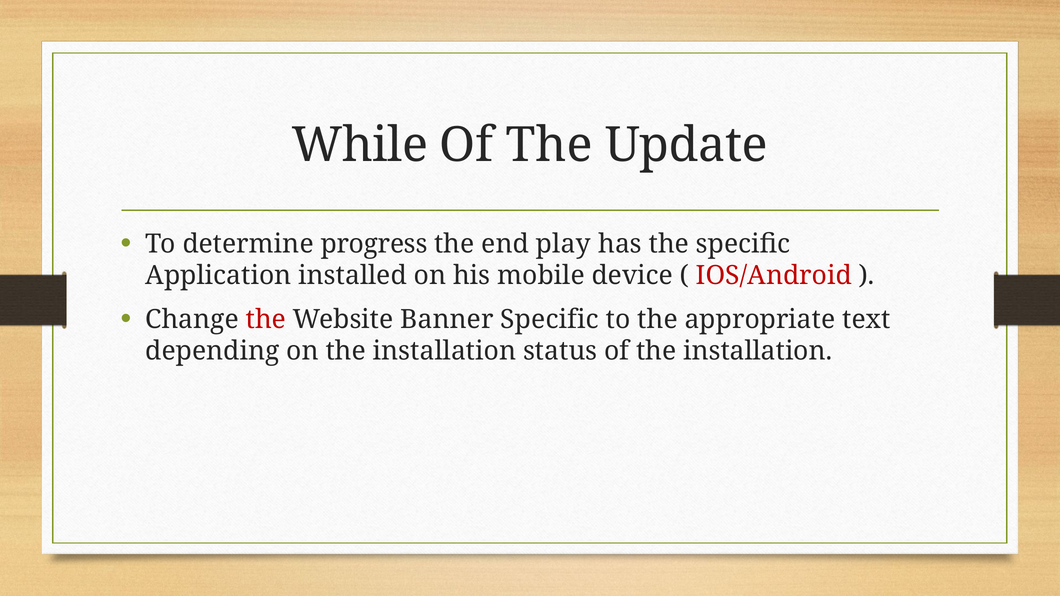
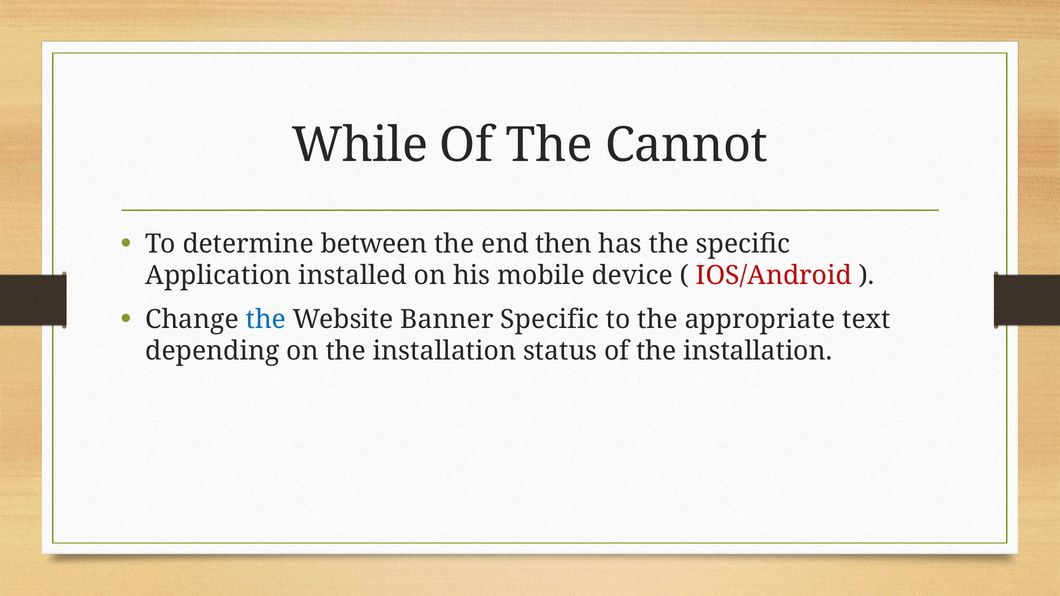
Update: Update -> Cannot
progress: progress -> between
play: play -> then
the at (266, 320) colour: red -> blue
